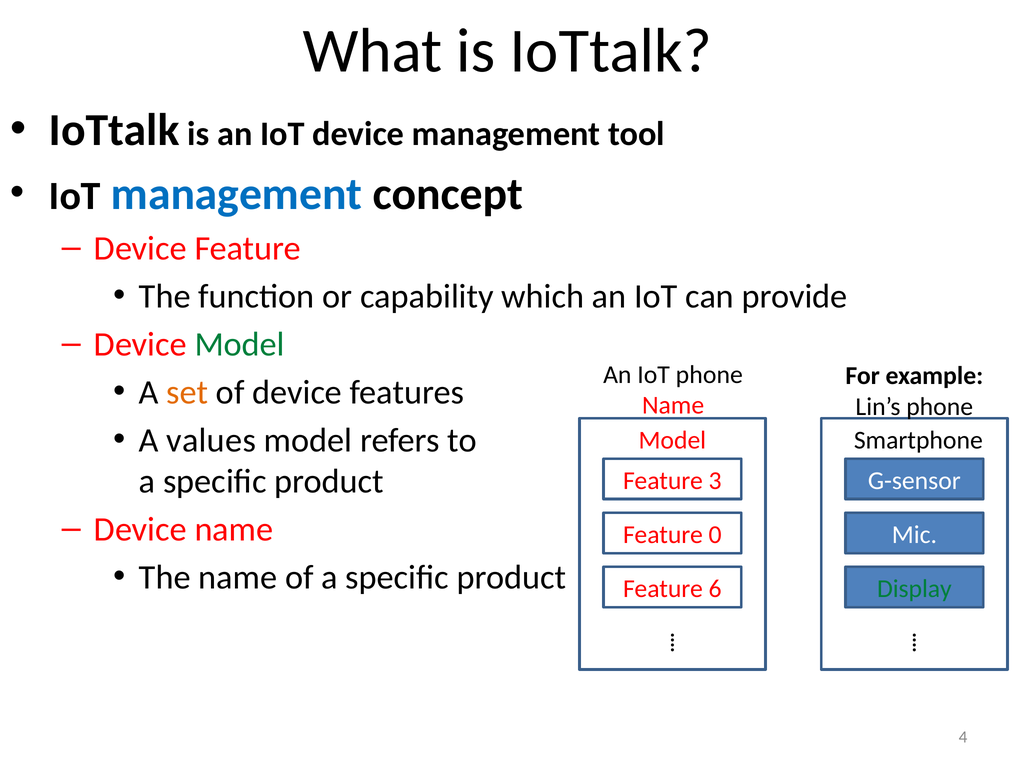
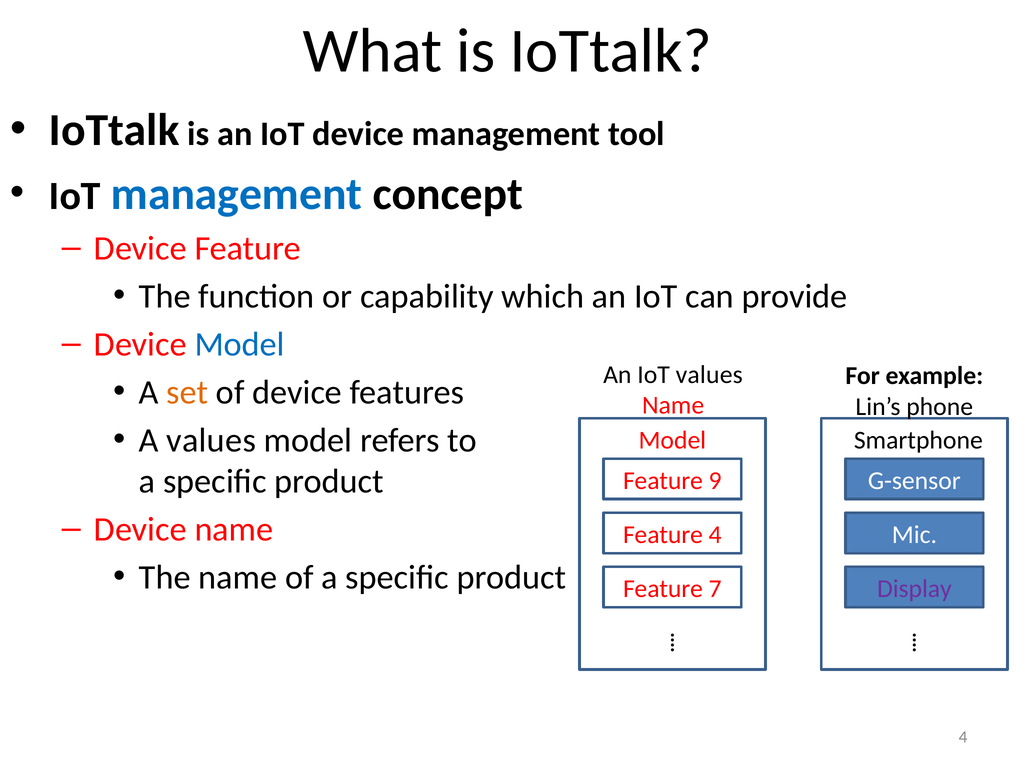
Model at (240, 344) colour: green -> blue
IoT phone: phone -> values
3: 3 -> 9
Feature 0: 0 -> 4
6: 6 -> 7
Display colour: green -> purple
